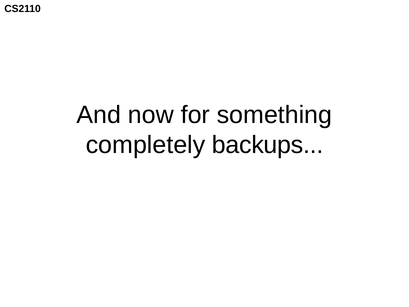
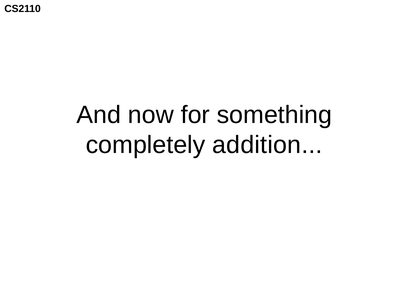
backups: backups -> addition
